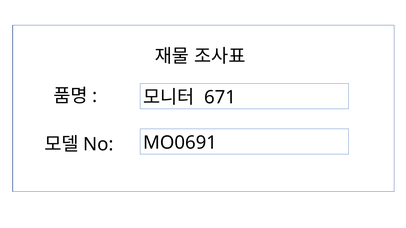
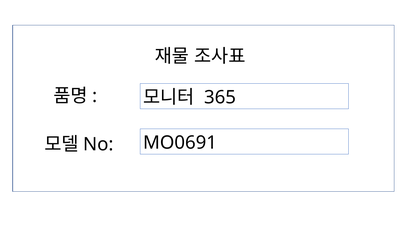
671: 671 -> 365
